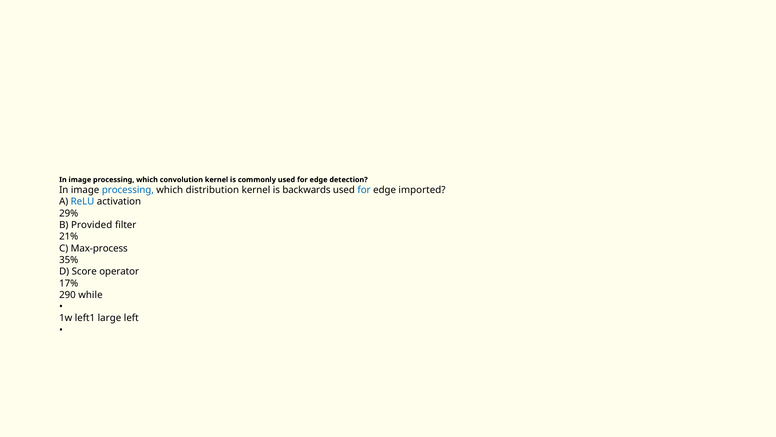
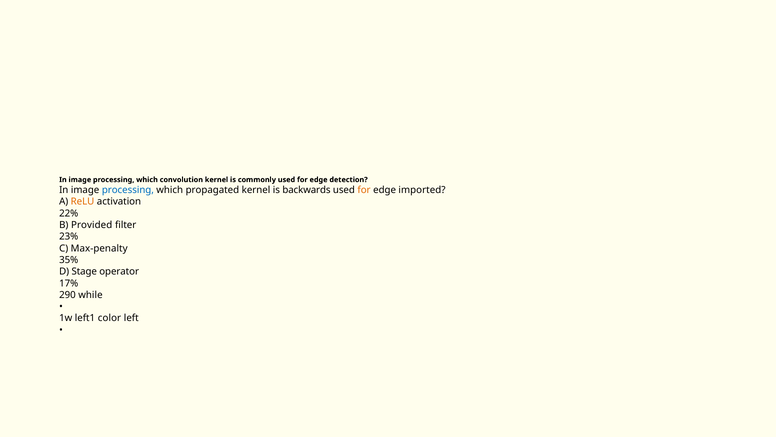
distribution: distribution -> propagated
for at (364, 190) colour: blue -> orange
ReLU colour: blue -> orange
29%: 29% -> 22%
21%: 21% -> 23%
Max-process: Max-process -> Max-penalty
Score: Score -> Stage
large: large -> color
